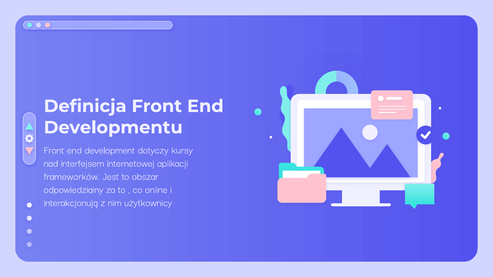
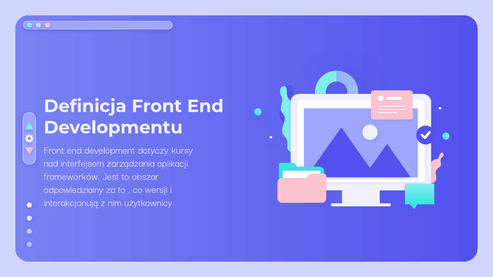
internetowej: internetowej -> zarządzania
online: online -> wersji
